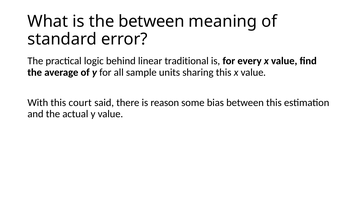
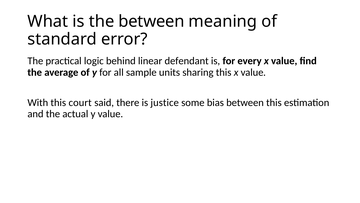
traditional: traditional -> defendant
reason: reason -> justice
